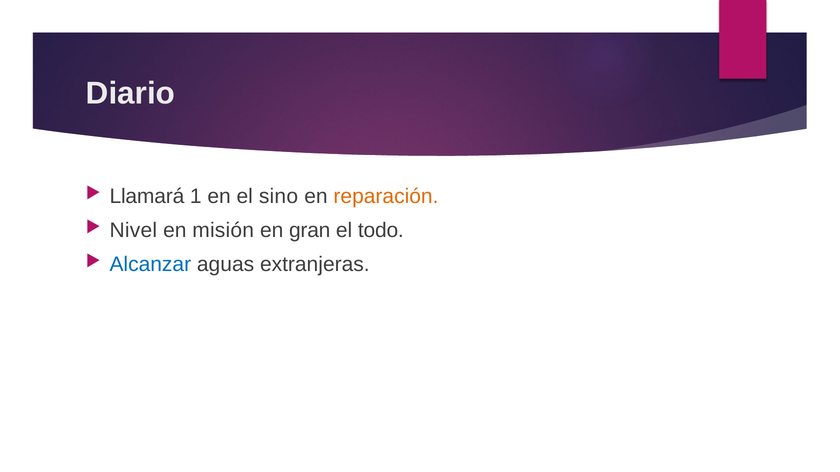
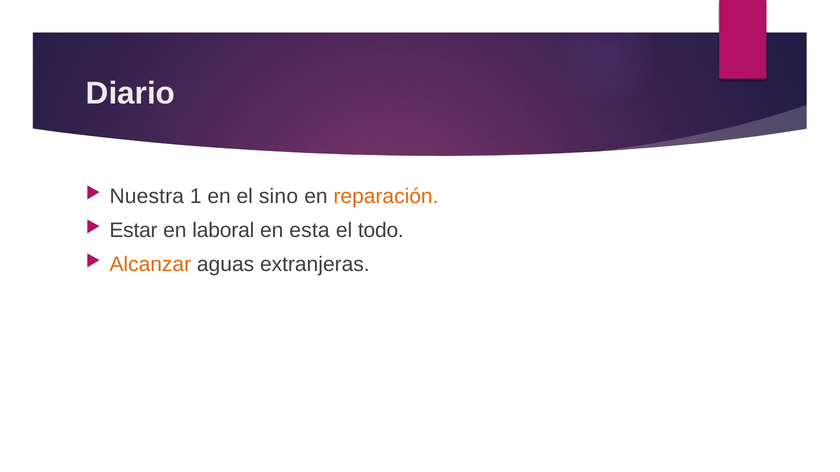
Llamará: Llamará -> Nuestra
Nivel: Nivel -> Estar
misión: misión -> laboral
gran: gran -> esta
Alcanzar colour: blue -> orange
